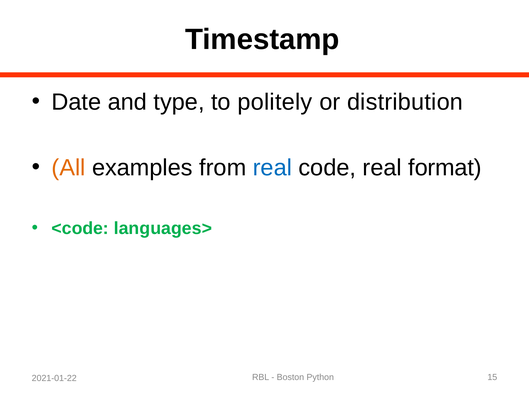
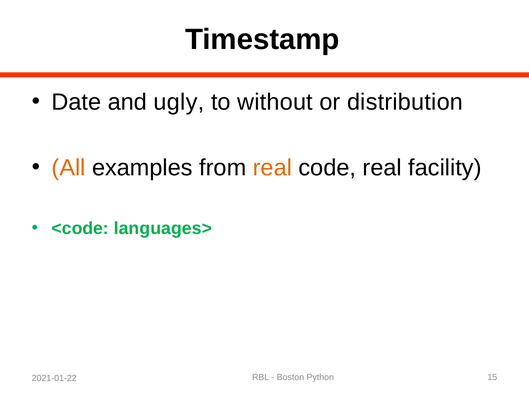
type: type -> ugly
politely: politely -> without
real at (272, 168) colour: blue -> orange
format: format -> facility
